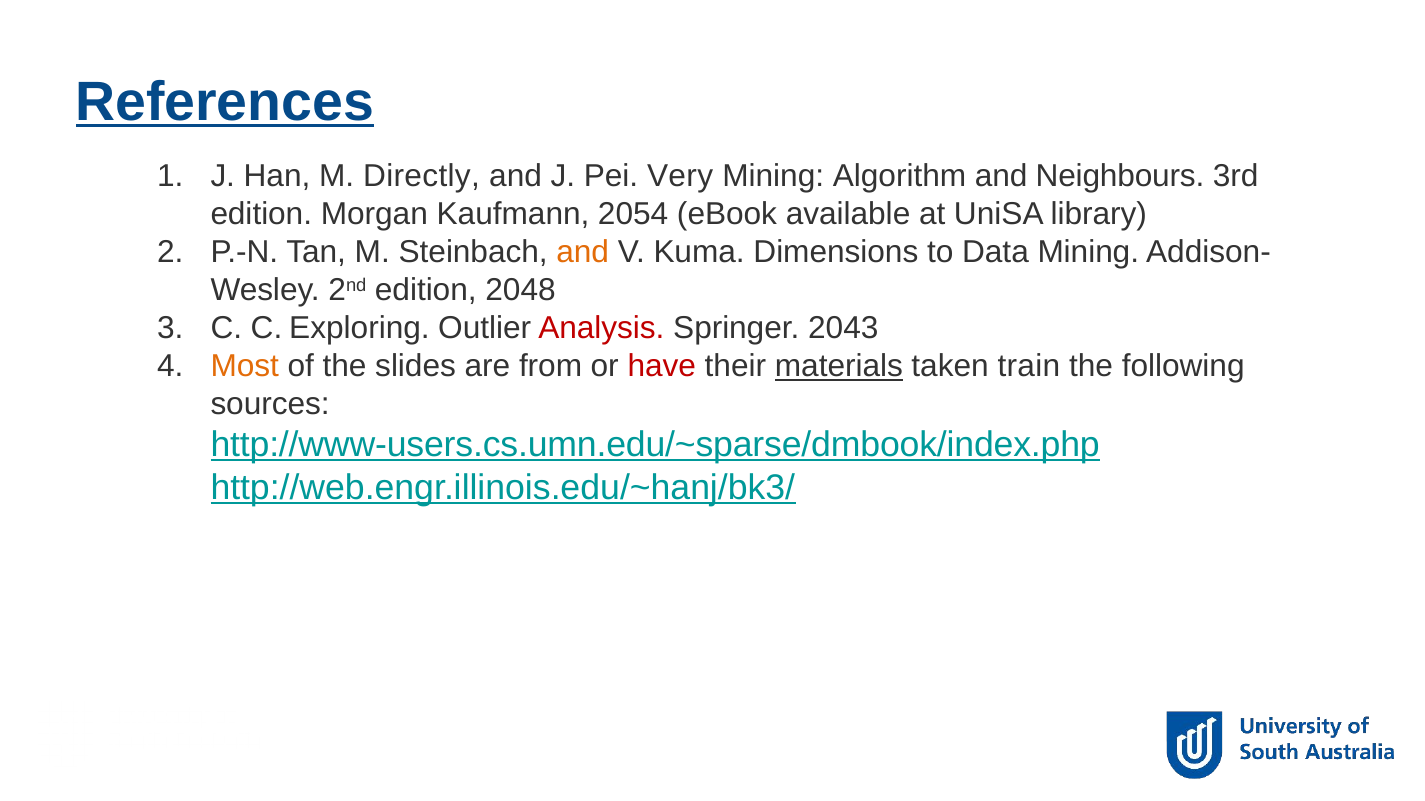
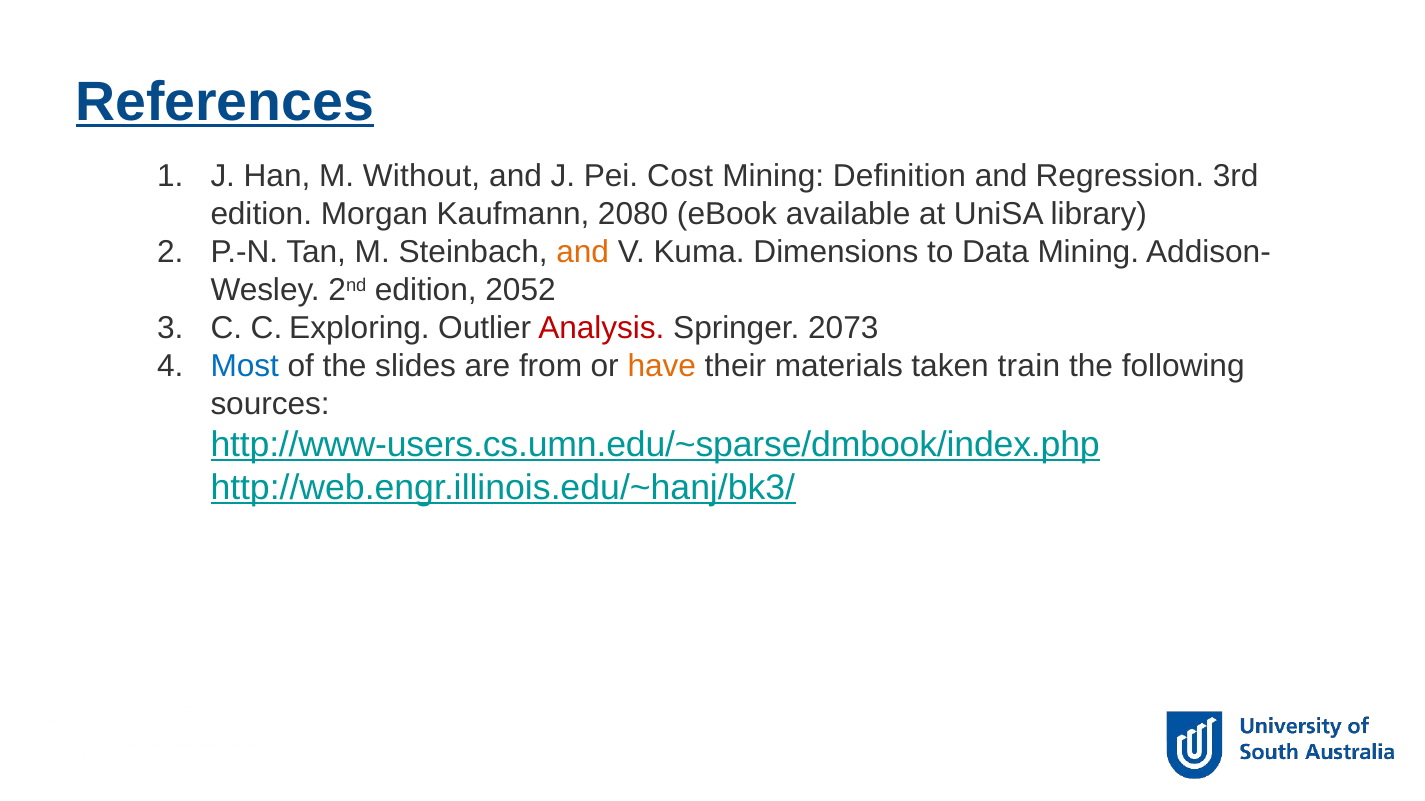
Directly: Directly -> Without
Very: Very -> Cost
Algorithm: Algorithm -> Definition
Neighbours: Neighbours -> Regression
2054: 2054 -> 2080
2048: 2048 -> 2052
2043: 2043 -> 2073
Most colour: orange -> blue
have colour: red -> orange
materials underline: present -> none
